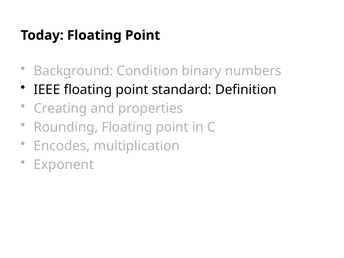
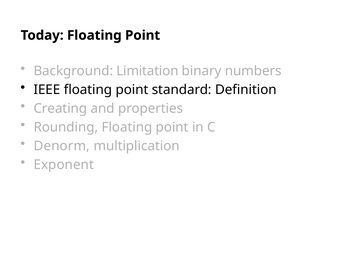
Condition: Condition -> Limitation
Encodes: Encodes -> Denorm
